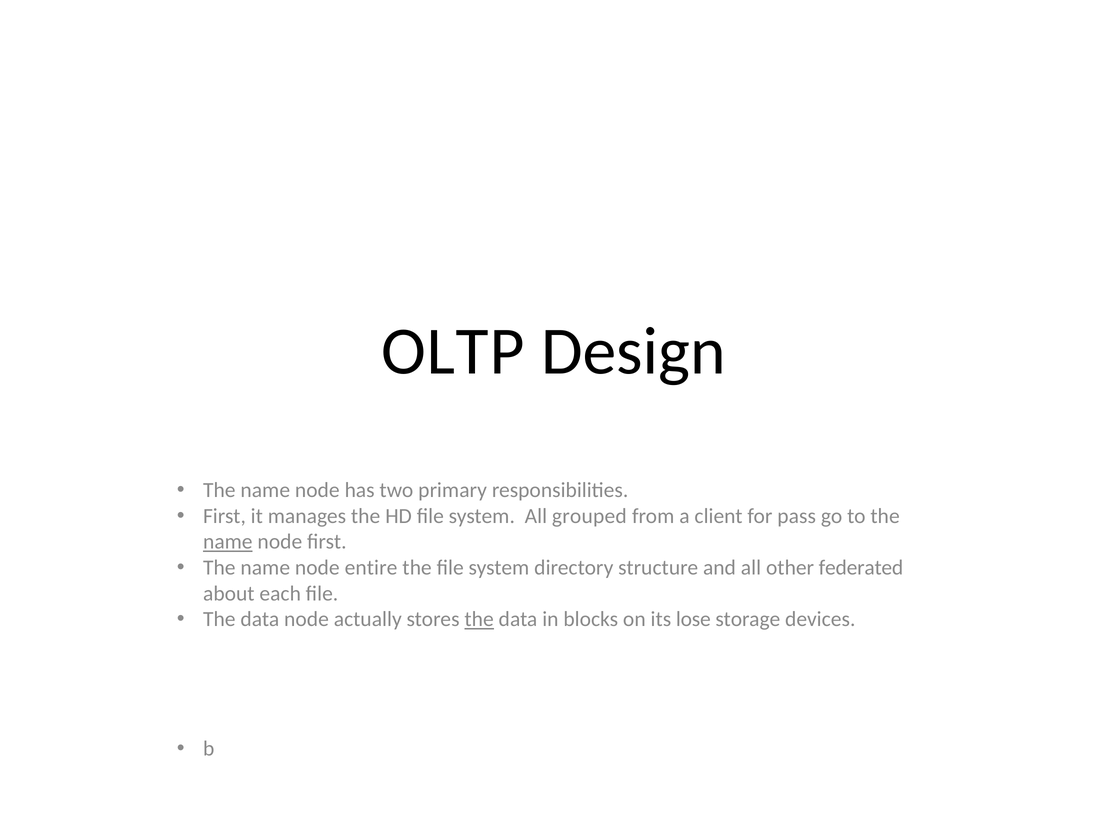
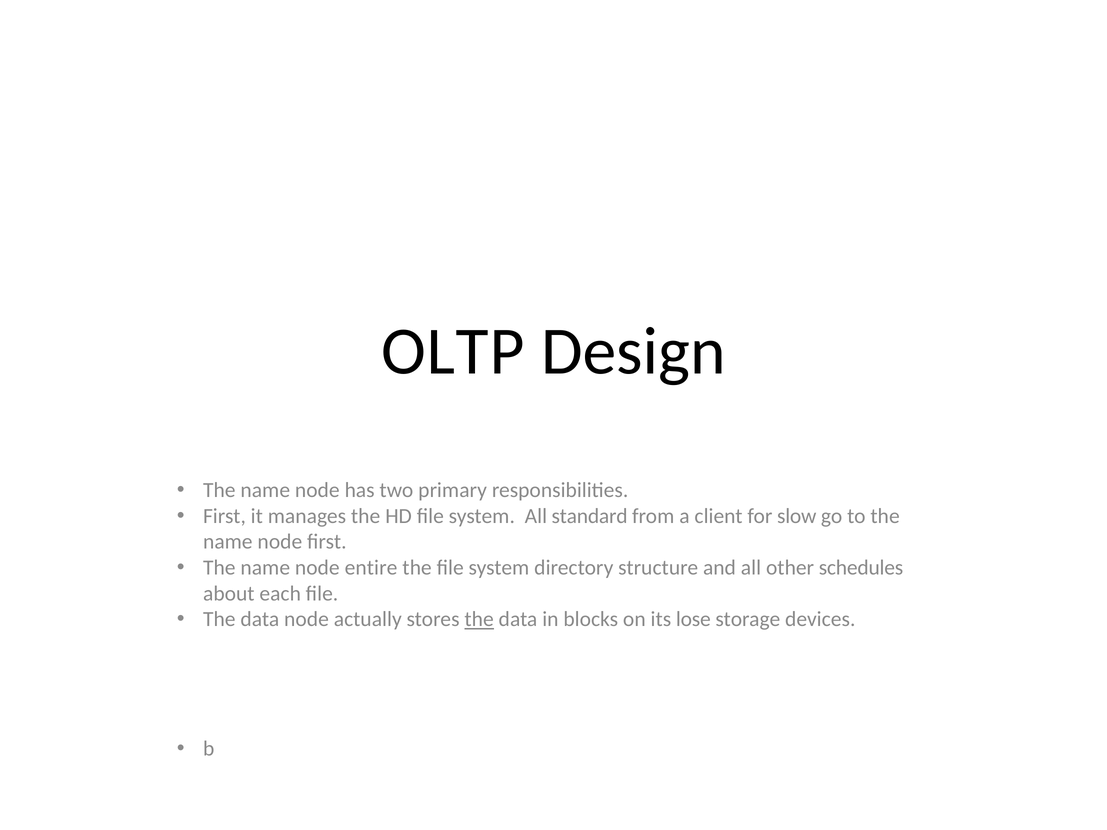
grouped: grouped -> standard
pass: pass -> slow
name at (228, 542) underline: present -> none
federated: federated -> schedules
